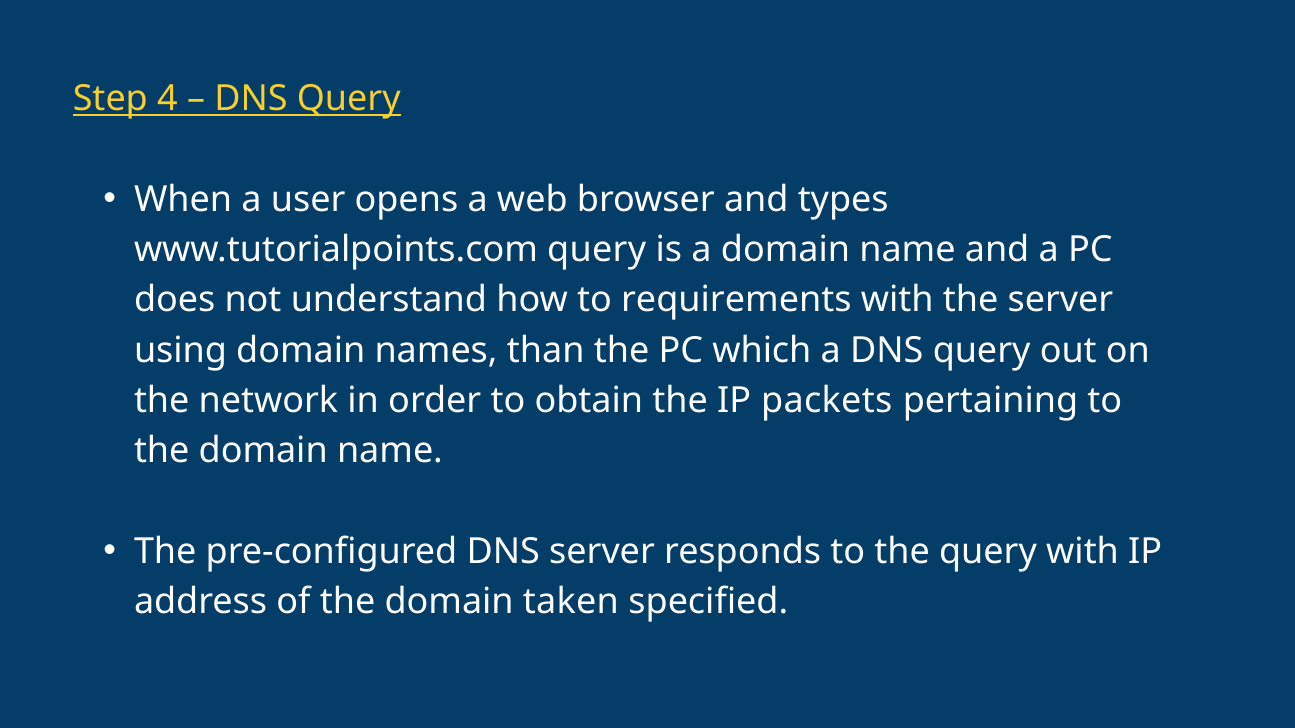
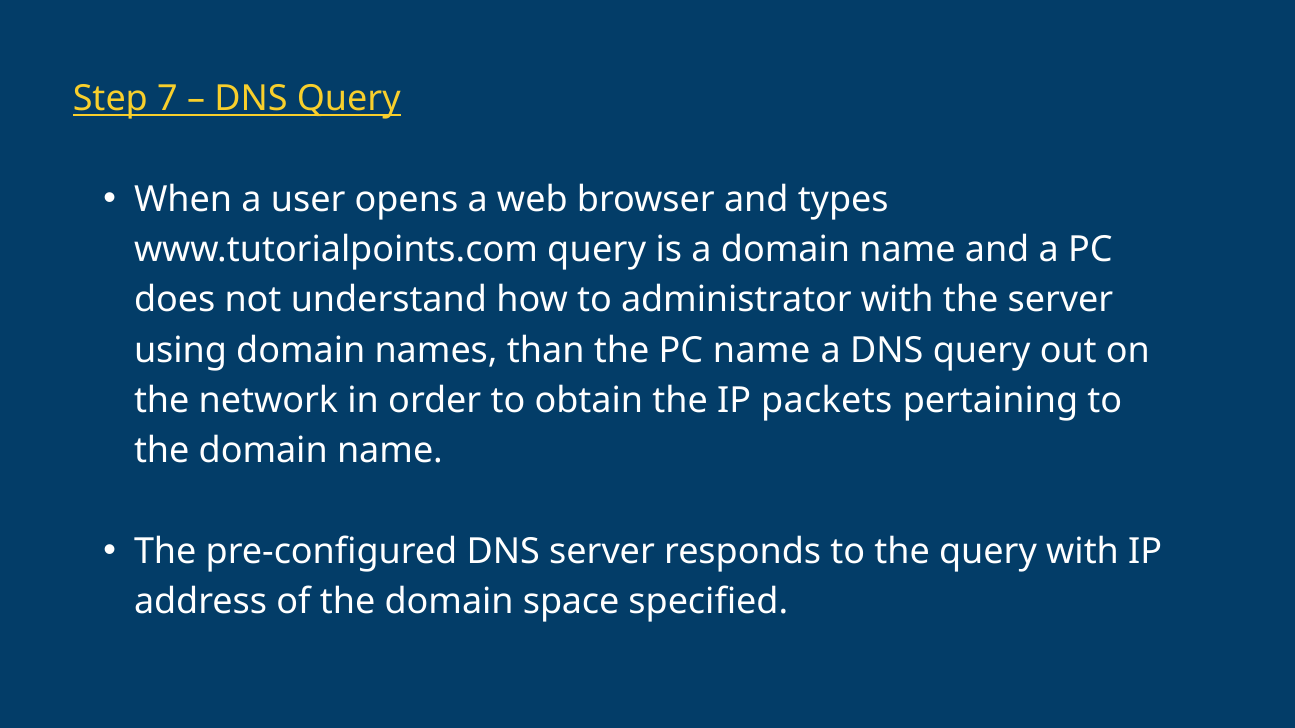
4: 4 -> 7
requirements: requirements -> administrator
PC which: which -> name
taken: taken -> space
